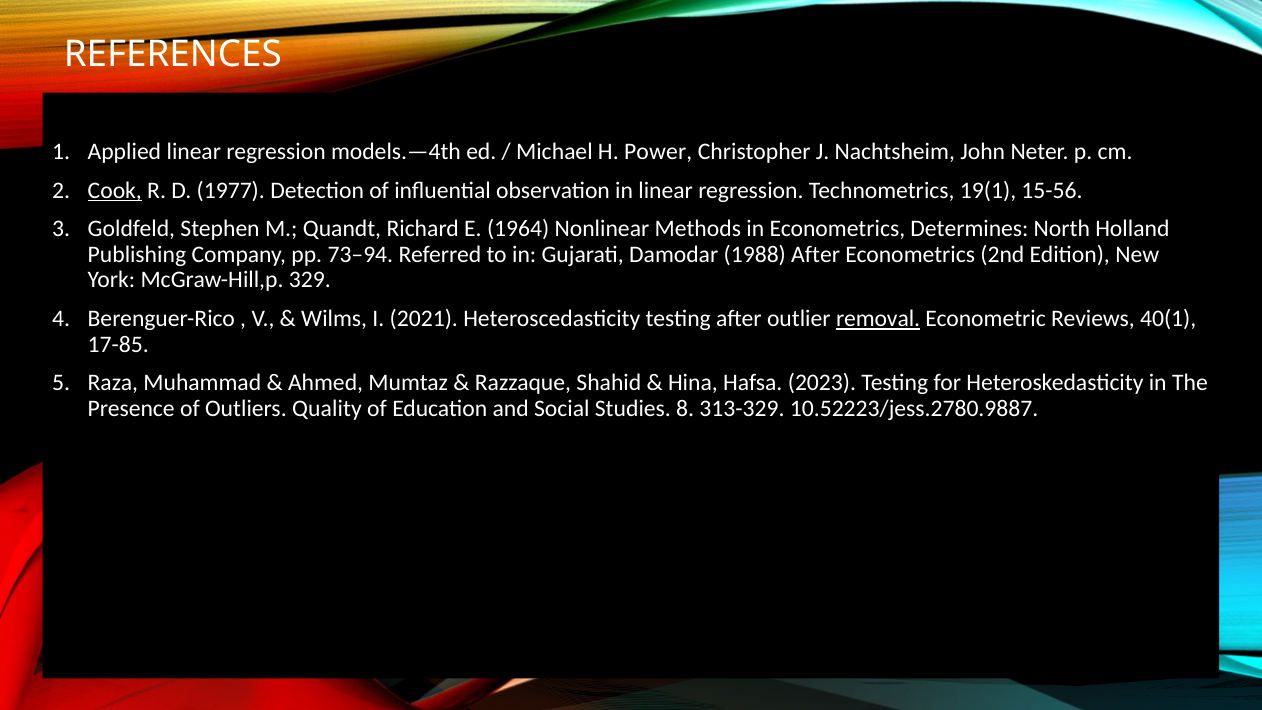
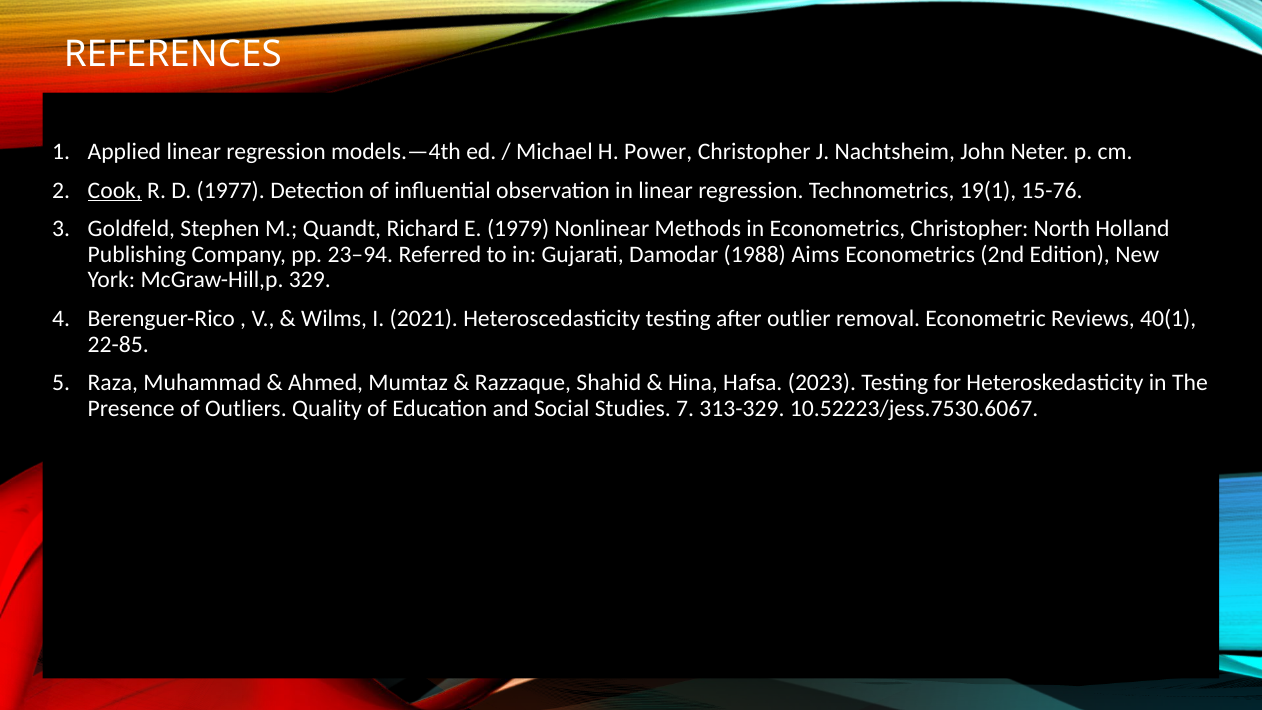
15-56: 15-56 -> 15-76
1964: 1964 -> 1979
Econometrics Determines: Determines -> Christopher
73–94: 73–94 -> 23–94
1988 After: After -> Aims
removal underline: present -> none
17-85: 17-85 -> 22-85
8: 8 -> 7
10.52223/jess.2780.9887: 10.52223/jess.2780.9887 -> 10.52223/jess.7530.6067
